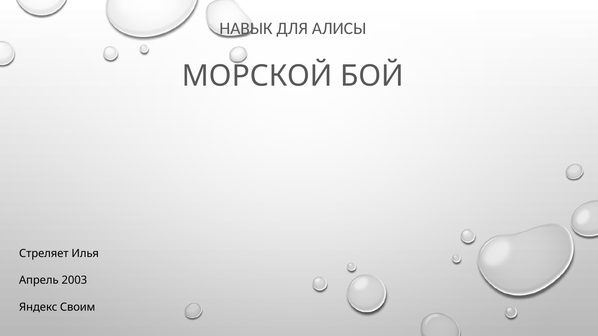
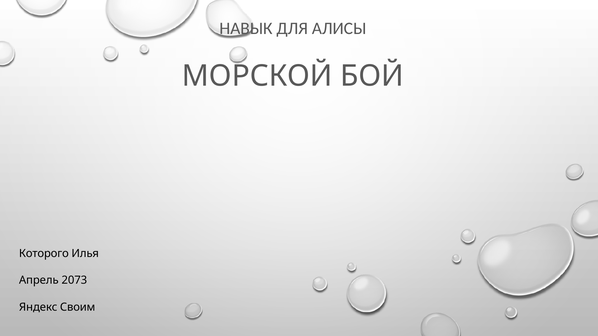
Стреляет: Стреляет -> Которого
2003: 2003 -> 2073
